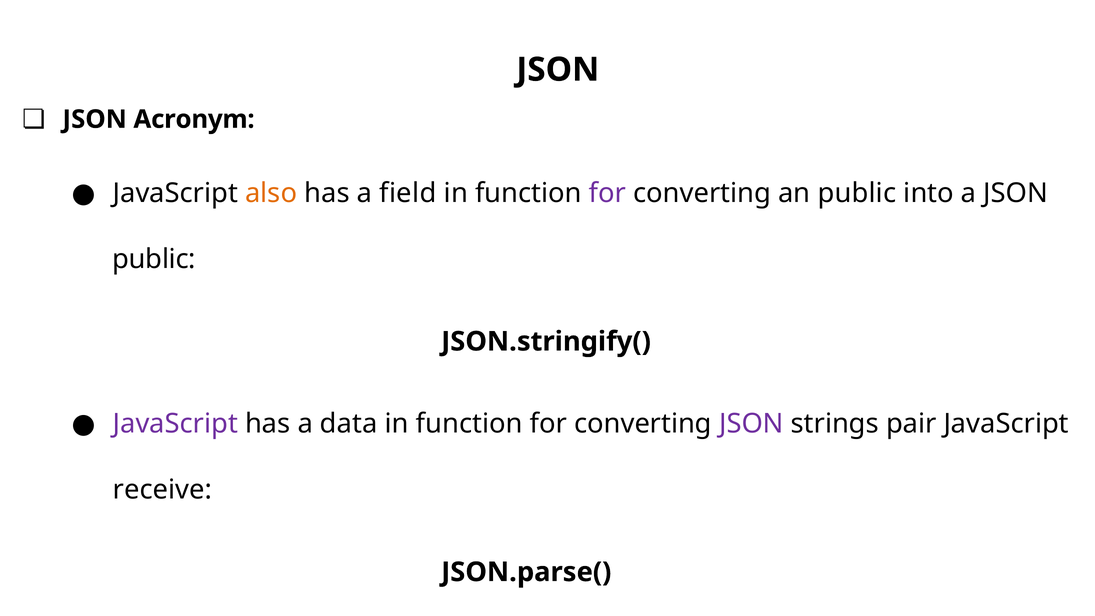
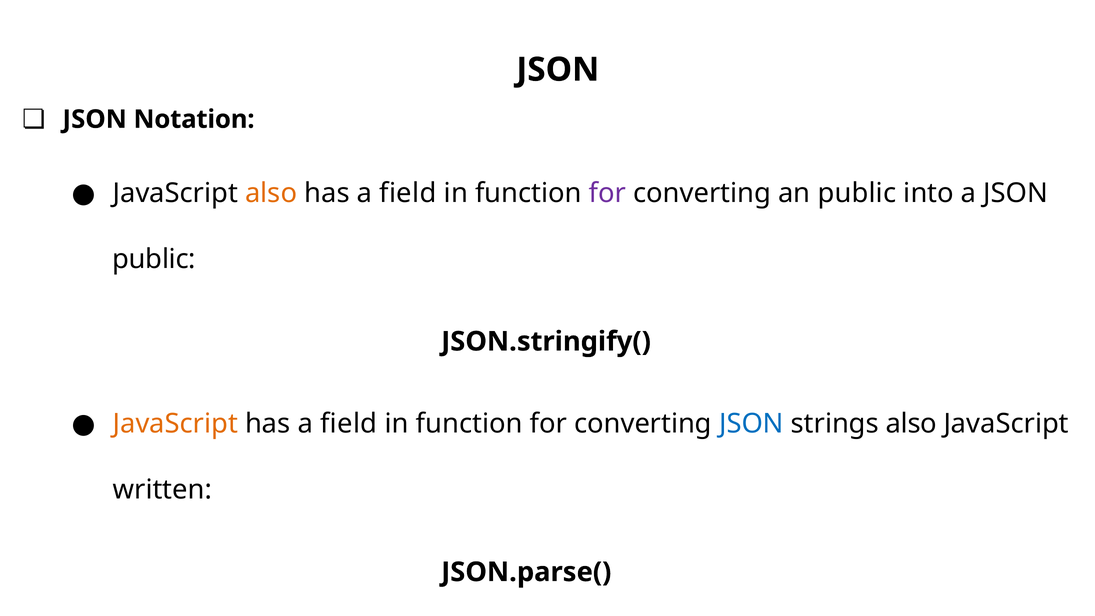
Acronym: Acronym -> Notation
JavaScript at (175, 424) colour: purple -> orange
data at (349, 424): data -> field
JSON at (751, 424) colour: purple -> blue
strings pair: pair -> also
receive: receive -> written
